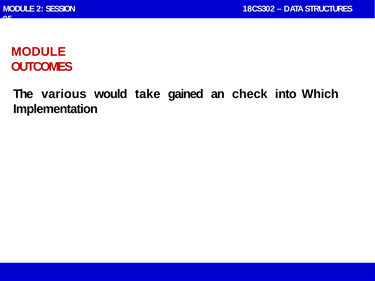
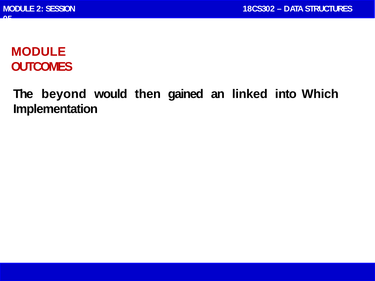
various: various -> beyond
take: take -> then
check: check -> linked
